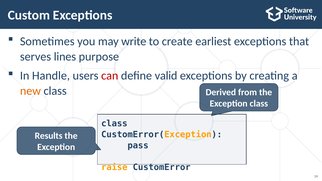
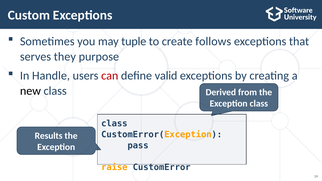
write: write -> tuple
earliest: earliest -> follows
lines: lines -> they
new colour: orange -> black
